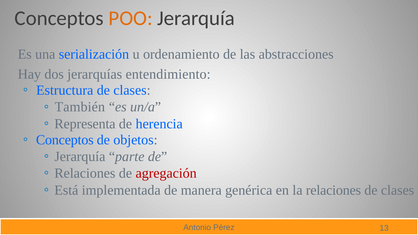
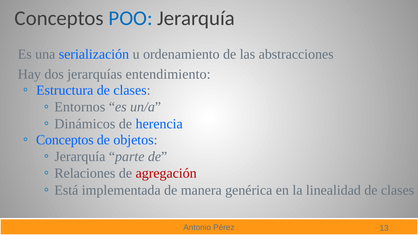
POO colour: orange -> blue
También: También -> Entornos
Representa: Representa -> Dinámicos
la relaciones: relaciones -> linealidad
